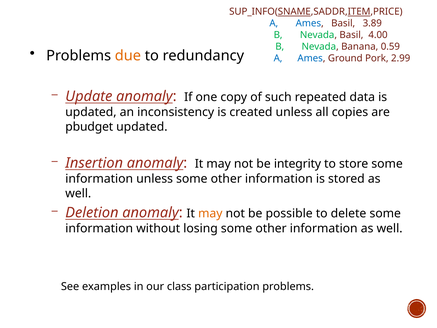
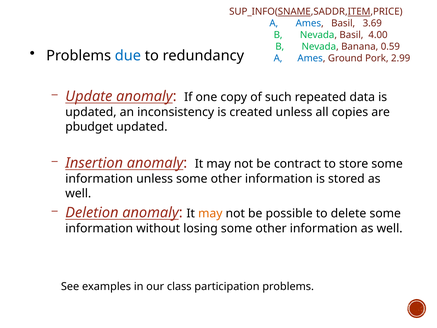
3.89: 3.89 -> 3.69
due colour: orange -> blue
integrity: integrity -> contract
